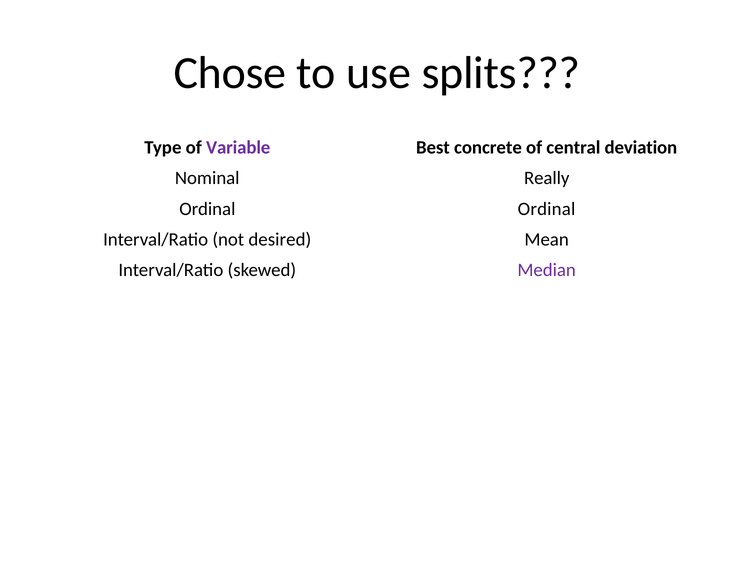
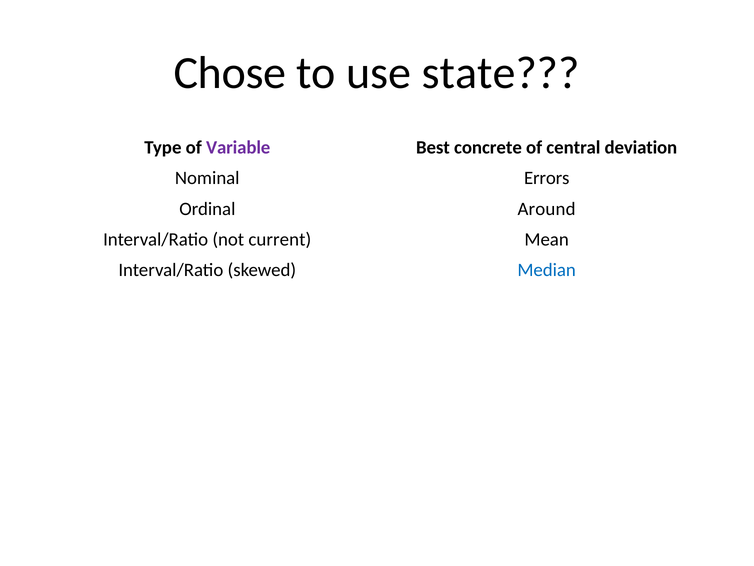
splits: splits -> state
Really: Really -> Errors
Ordinal Ordinal: Ordinal -> Around
desired: desired -> current
Median colour: purple -> blue
